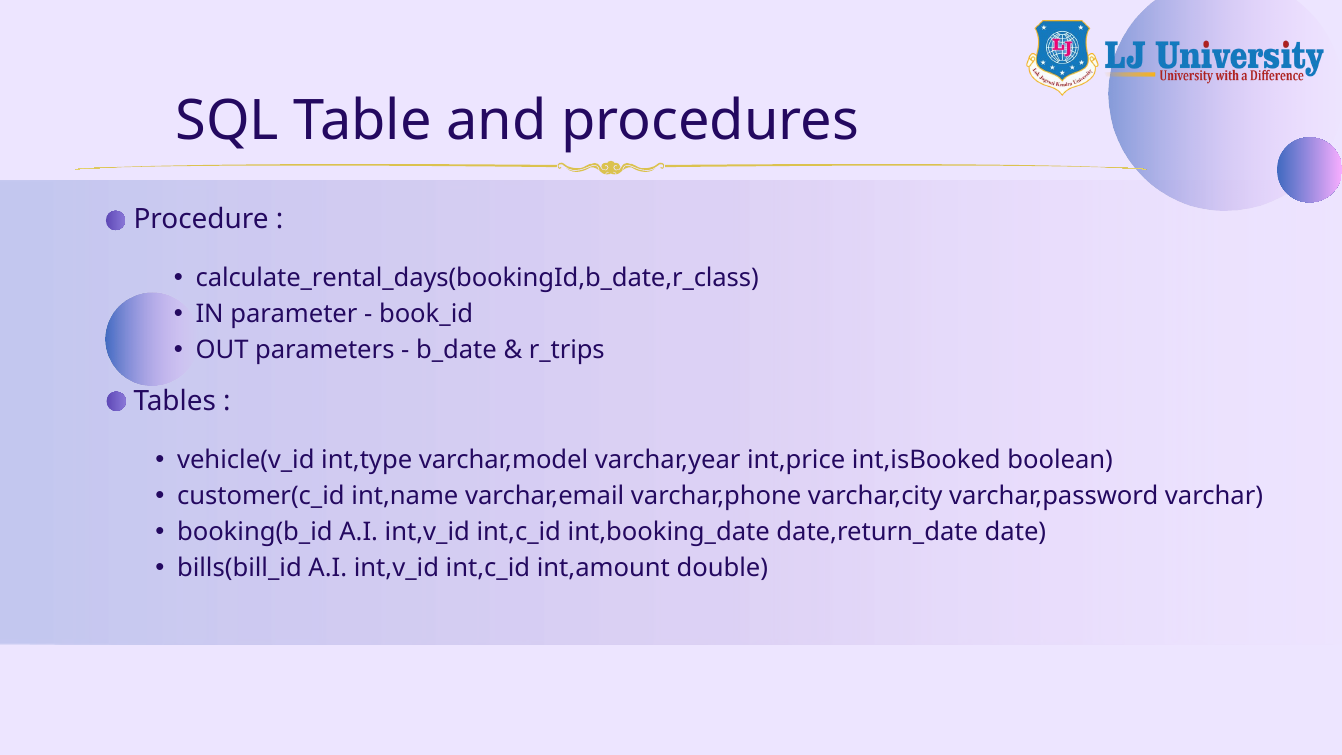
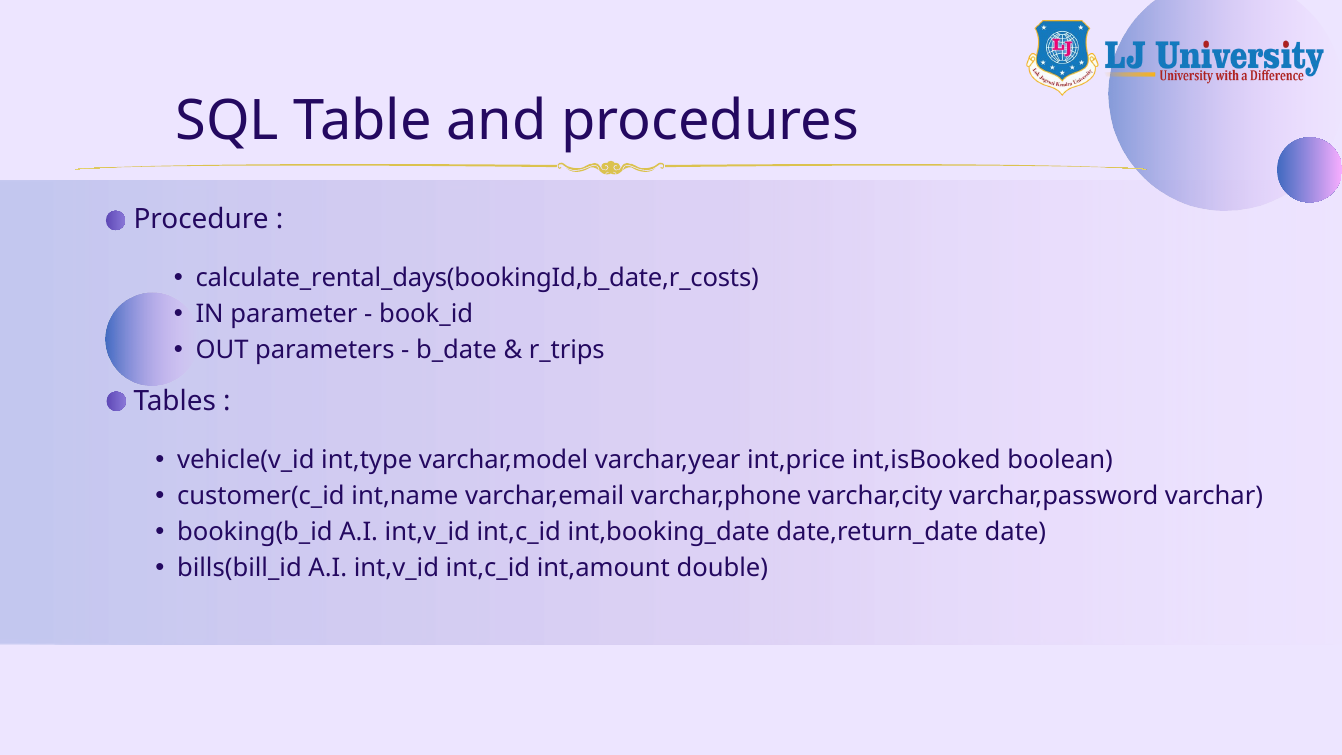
calculate_rental_days(bookingId,b_date,r_class: calculate_rental_days(bookingId,b_date,r_class -> calculate_rental_days(bookingId,b_date,r_costs
